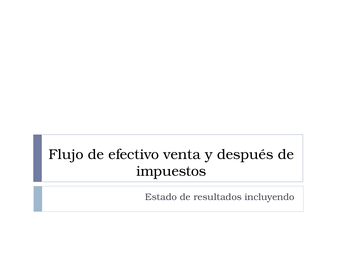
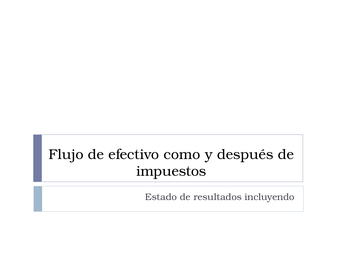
venta: venta -> como
